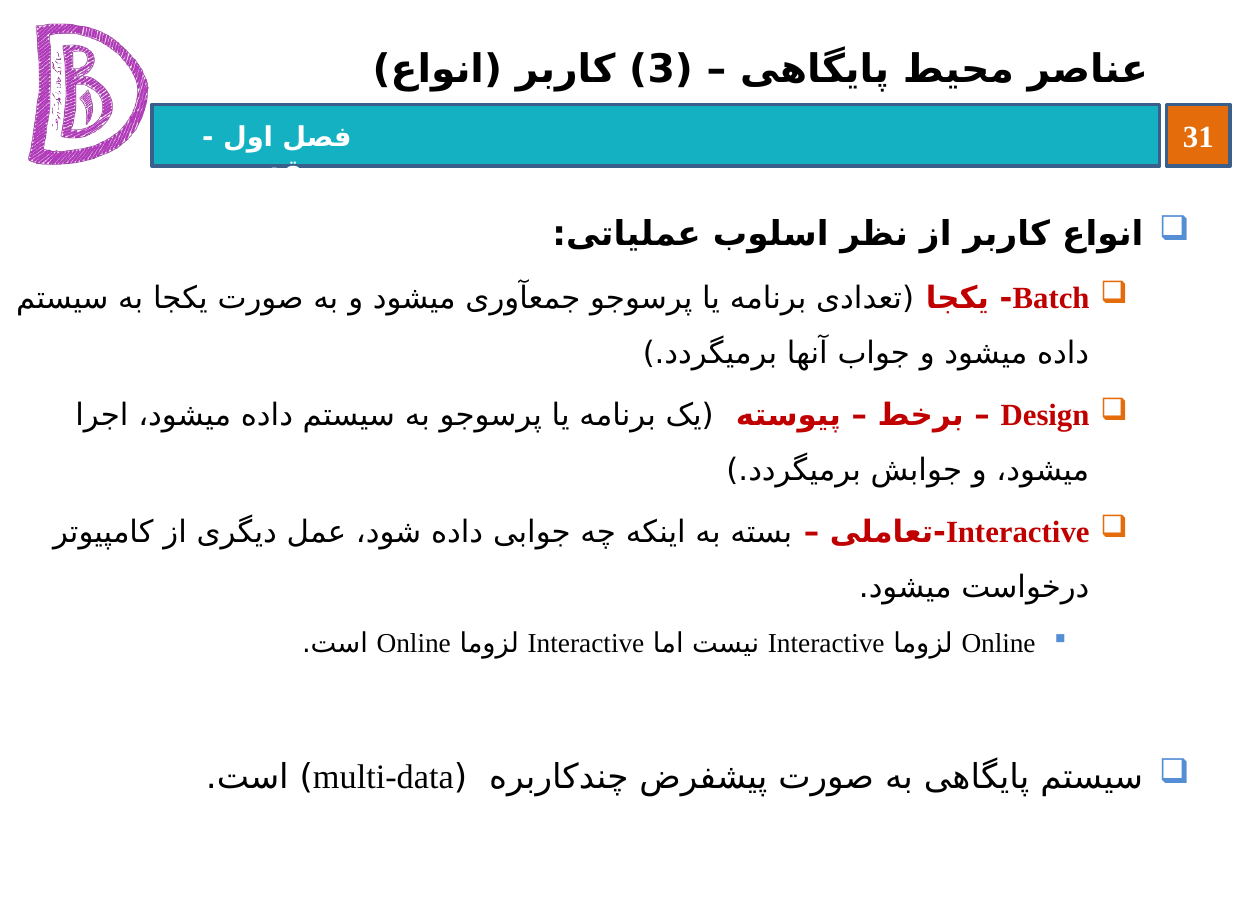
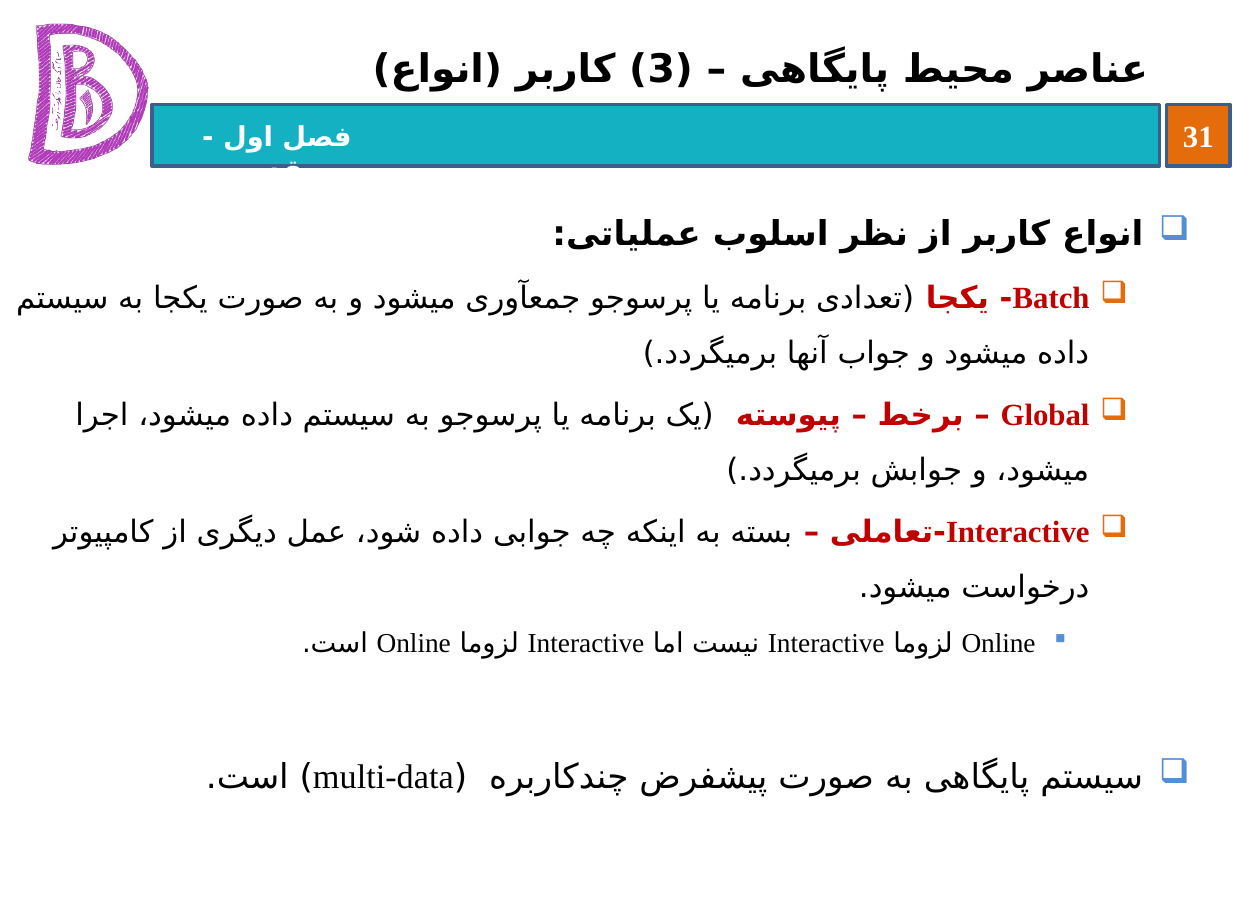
Design: Design -> Global
